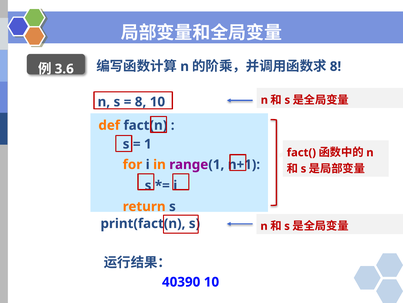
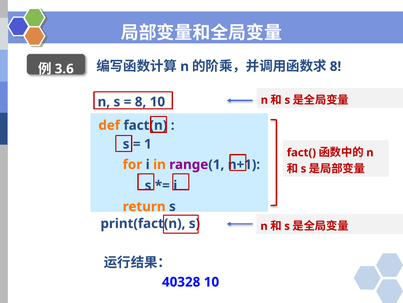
40390: 40390 -> 40328
